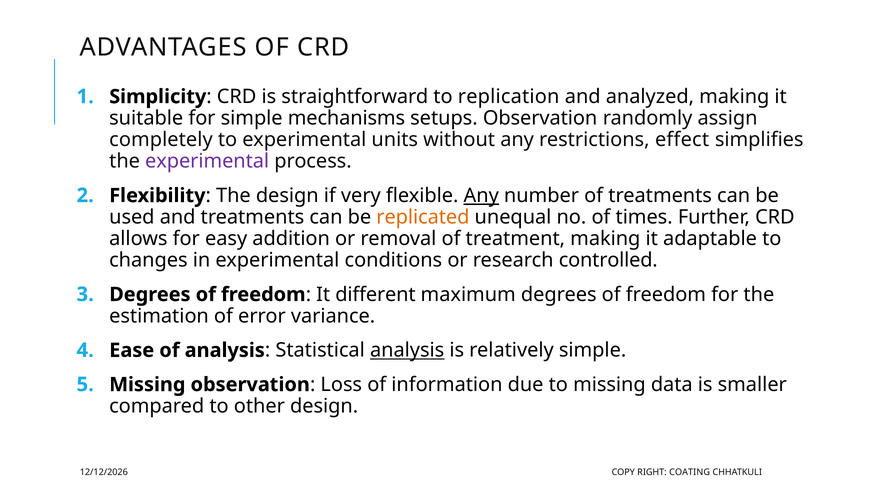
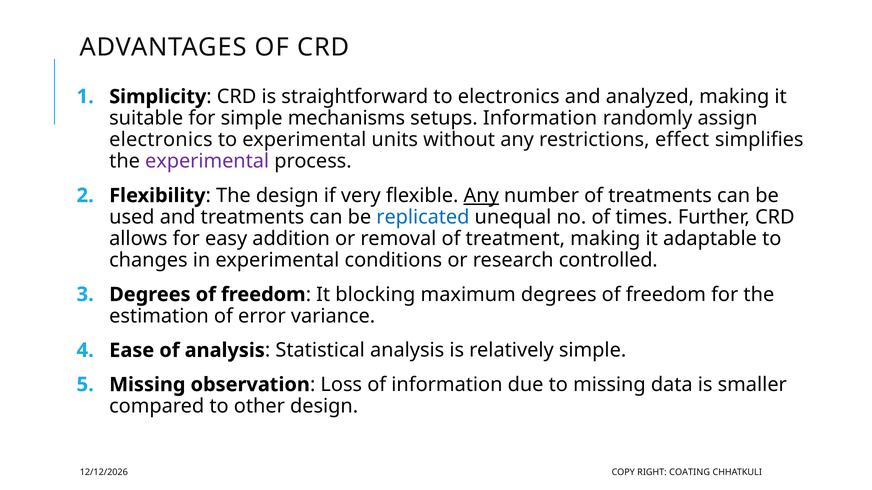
to replication: replication -> electronics
setups Observation: Observation -> Information
completely at (161, 140): completely -> electronics
replicated colour: orange -> blue
different: different -> blocking
analysis at (407, 351) underline: present -> none
